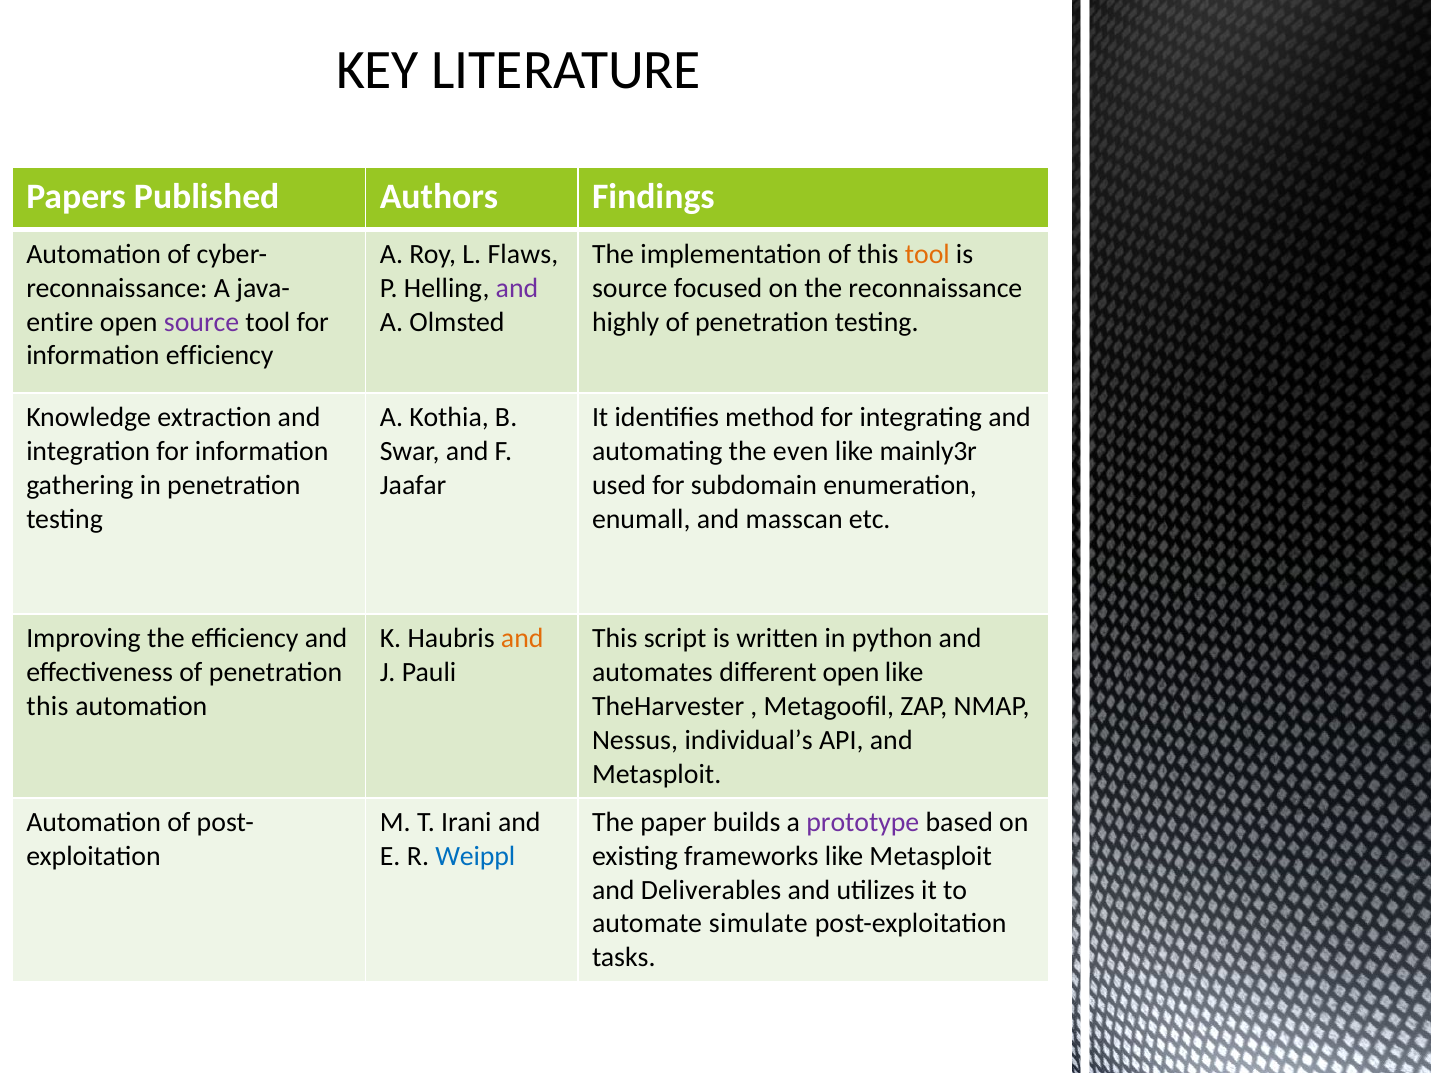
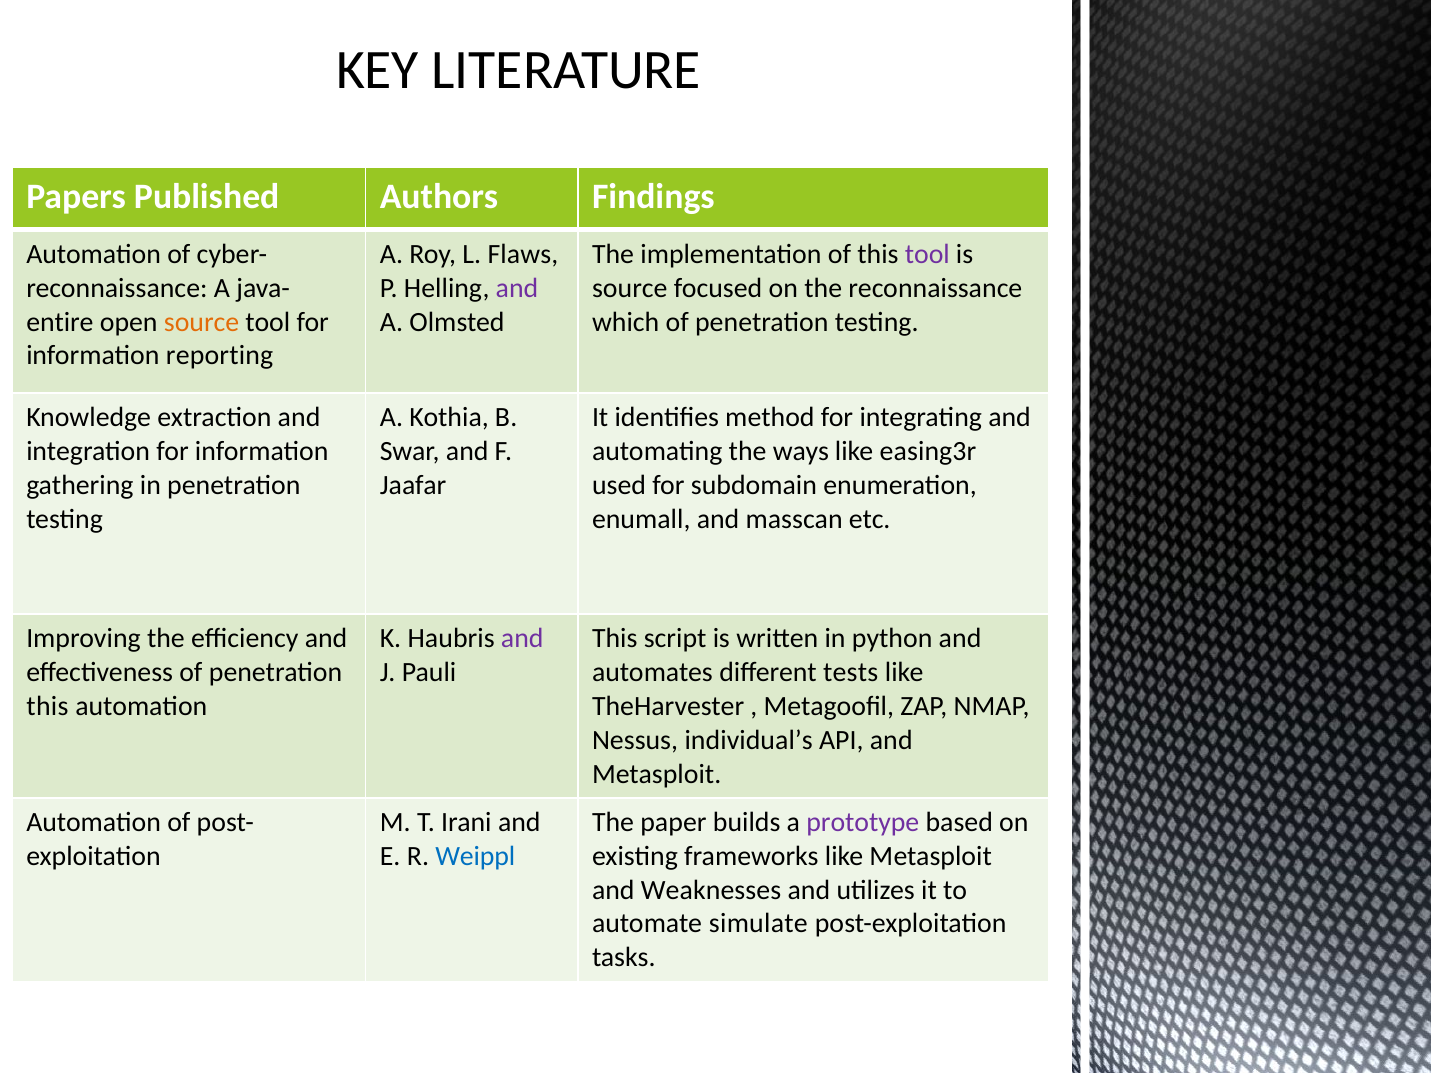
tool at (927, 254) colour: orange -> purple
source at (202, 322) colour: purple -> orange
highly: highly -> which
information efficiency: efficiency -> reporting
even: even -> ways
mainly3r: mainly3r -> easing3r
and at (522, 639) colour: orange -> purple
different open: open -> tests
Deliverables: Deliverables -> Weaknesses
